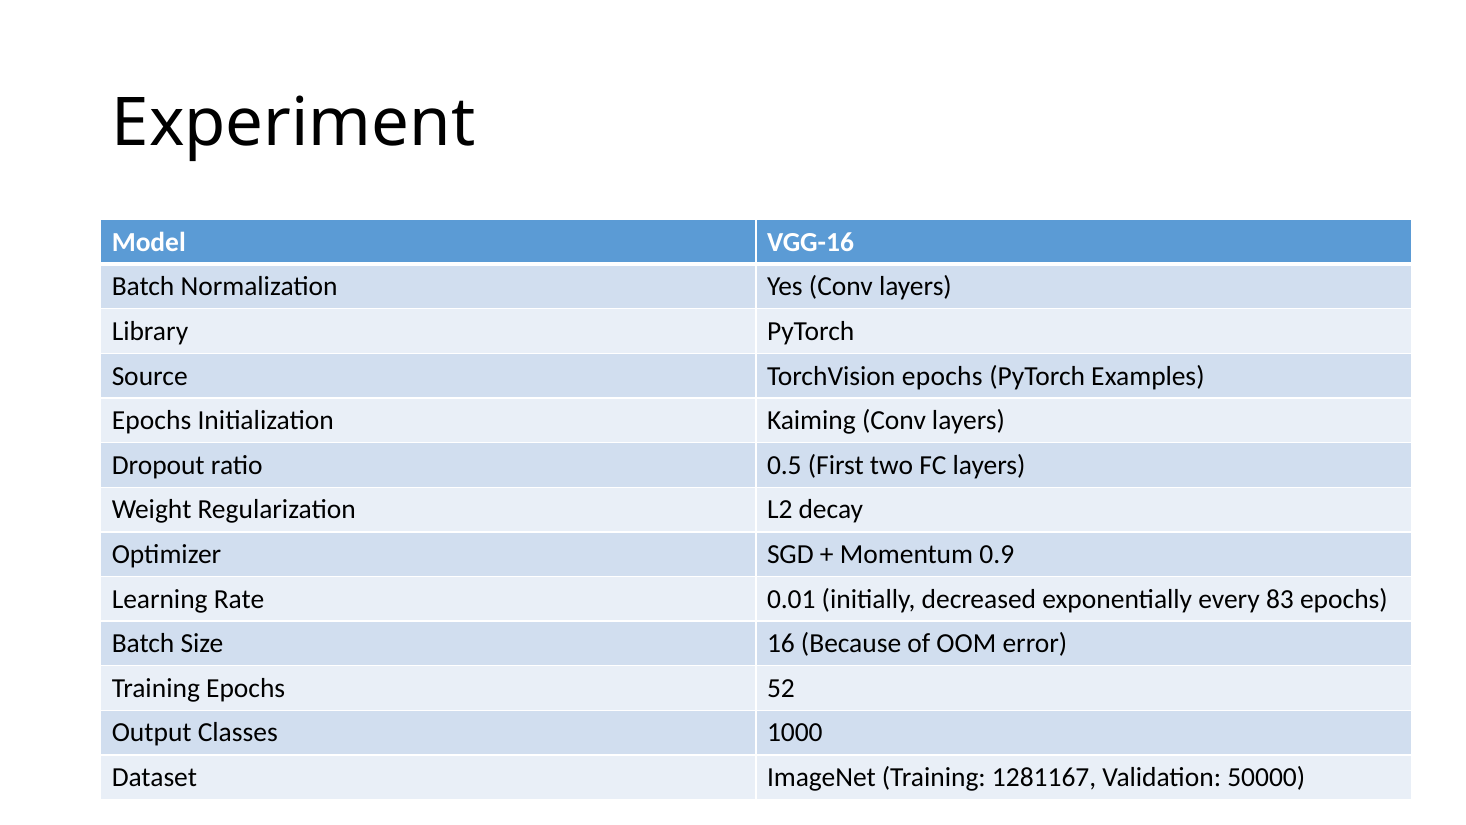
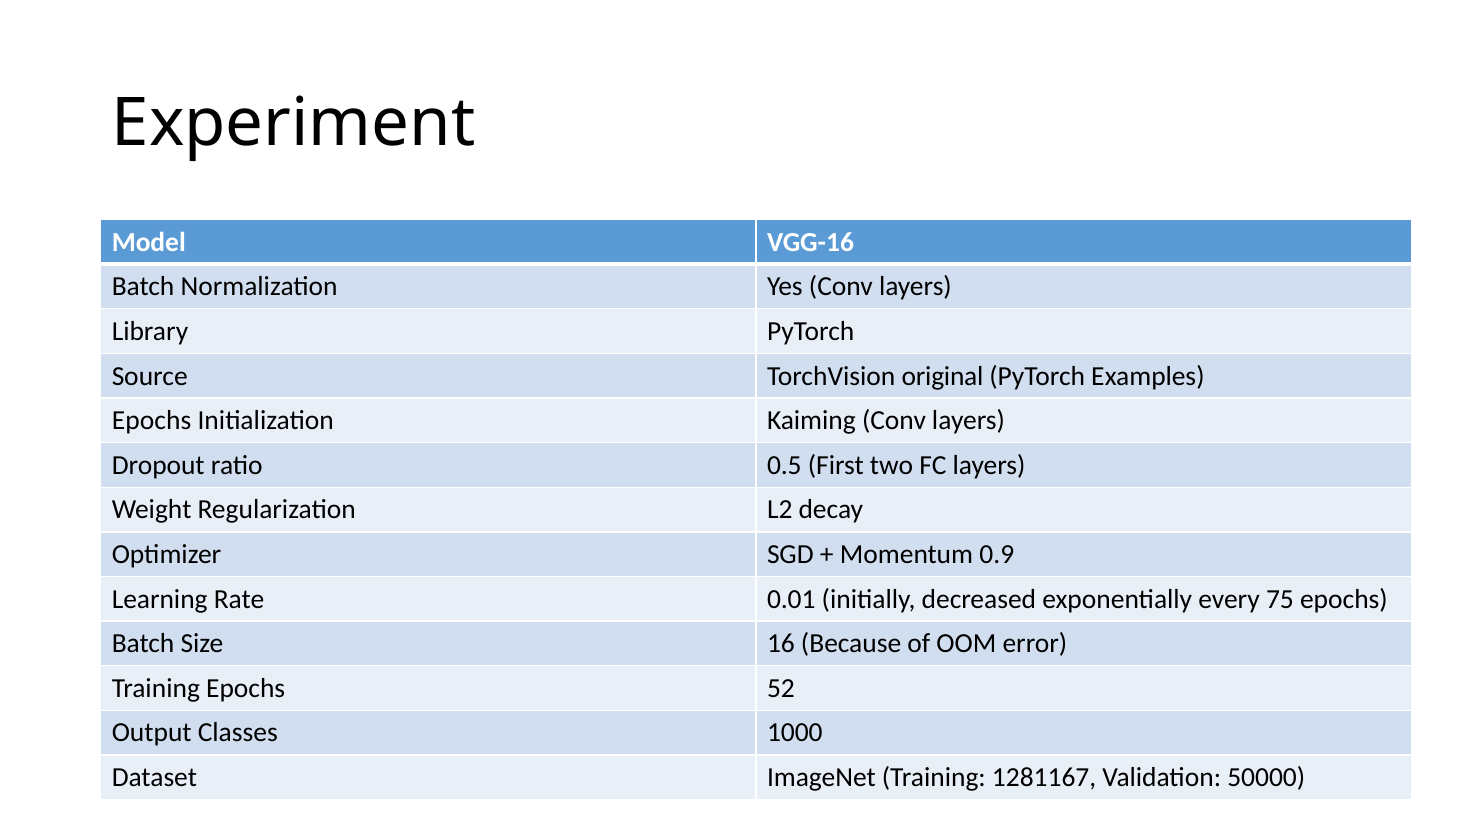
TorchVision epochs: epochs -> original
83: 83 -> 75
